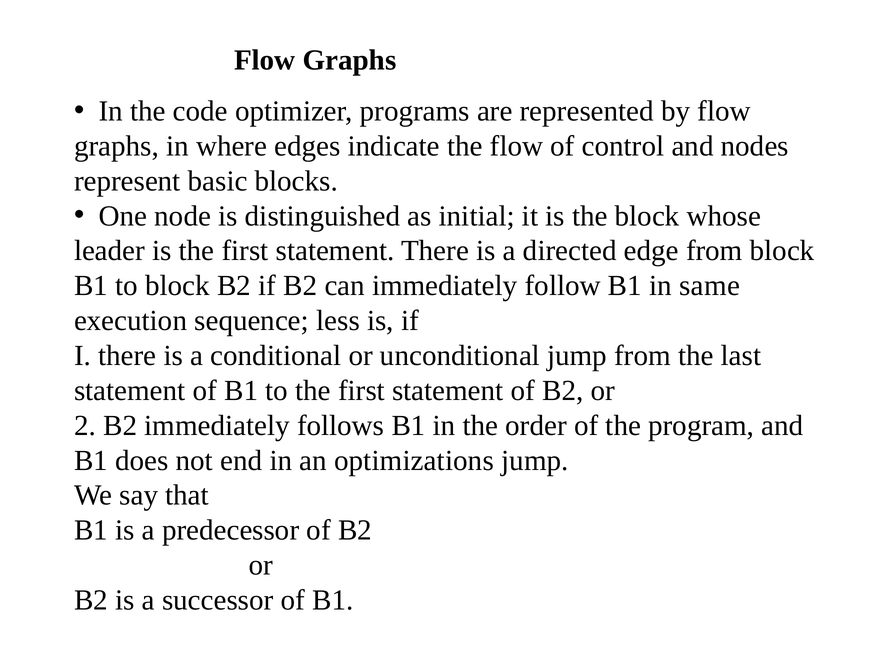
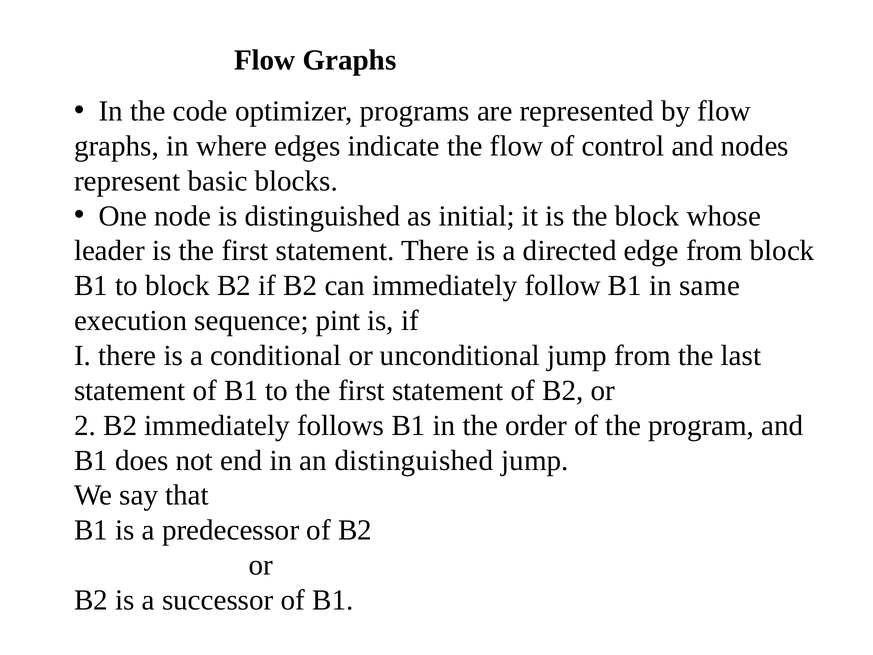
less: less -> pint
an optimizations: optimizations -> distinguished
